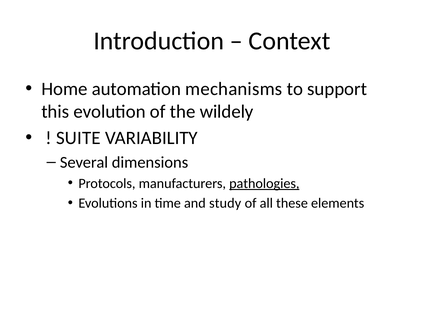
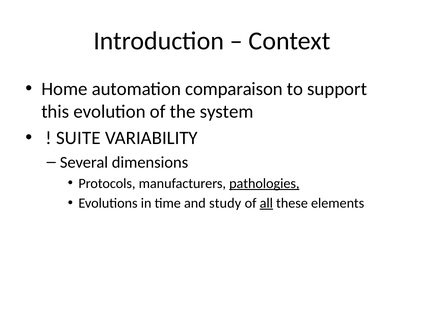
mechanisms: mechanisms -> comparaison
wildely: wildely -> system
all underline: none -> present
